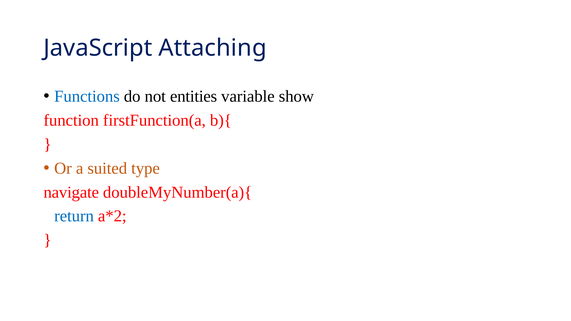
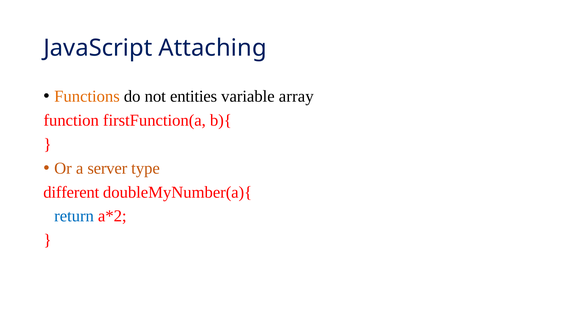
Functions colour: blue -> orange
show: show -> array
suited: suited -> server
navigate: navigate -> different
